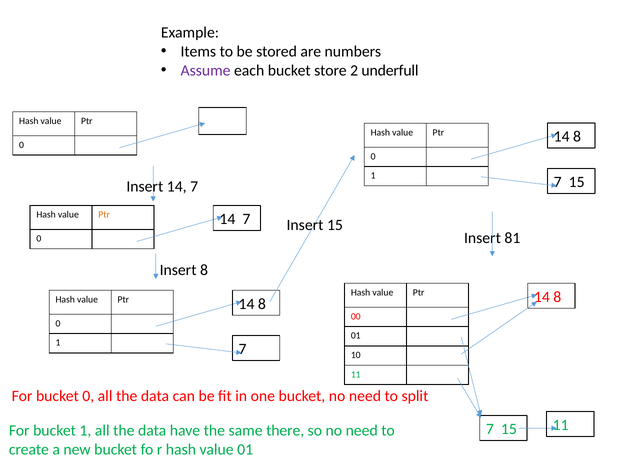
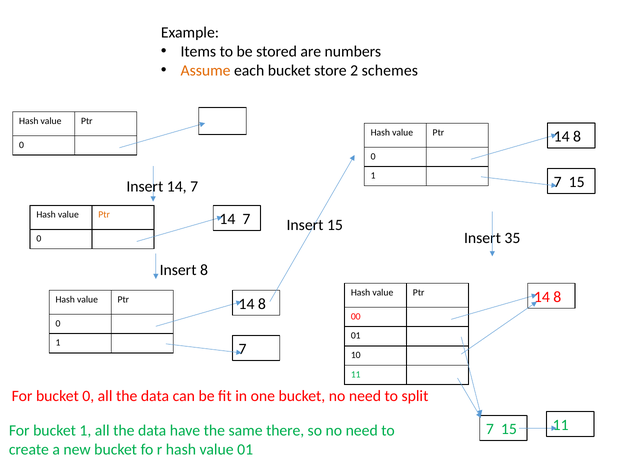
Assume colour: purple -> orange
underfull: underfull -> schemes
81: 81 -> 35
